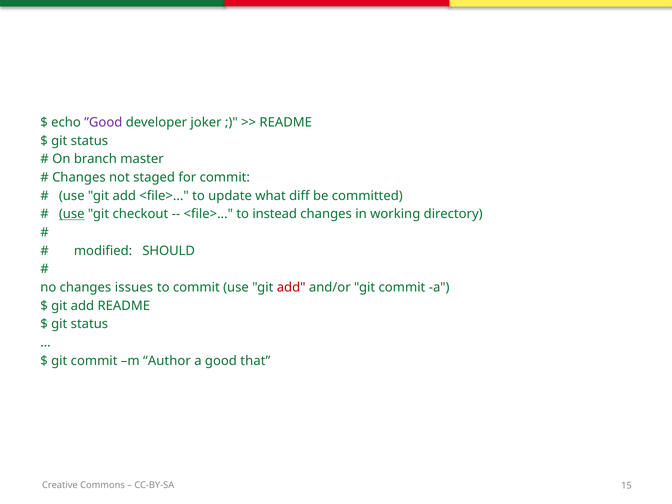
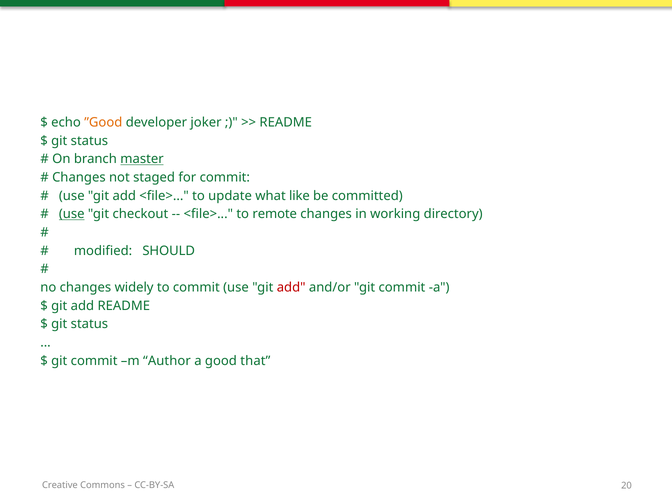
”Good colour: purple -> orange
master underline: none -> present
diff: diff -> like
instead: instead -> remote
issues: issues -> widely
15: 15 -> 20
